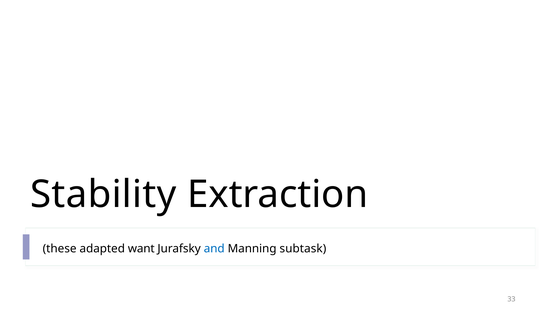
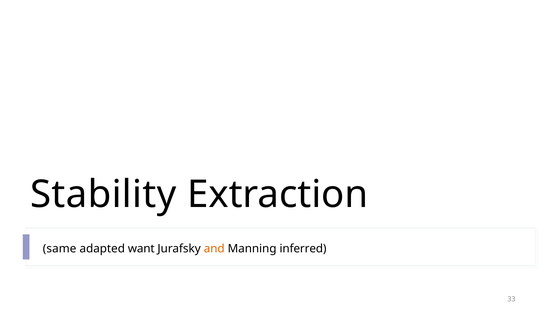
these: these -> same
and colour: blue -> orange
subtask: subtask -> inferred
